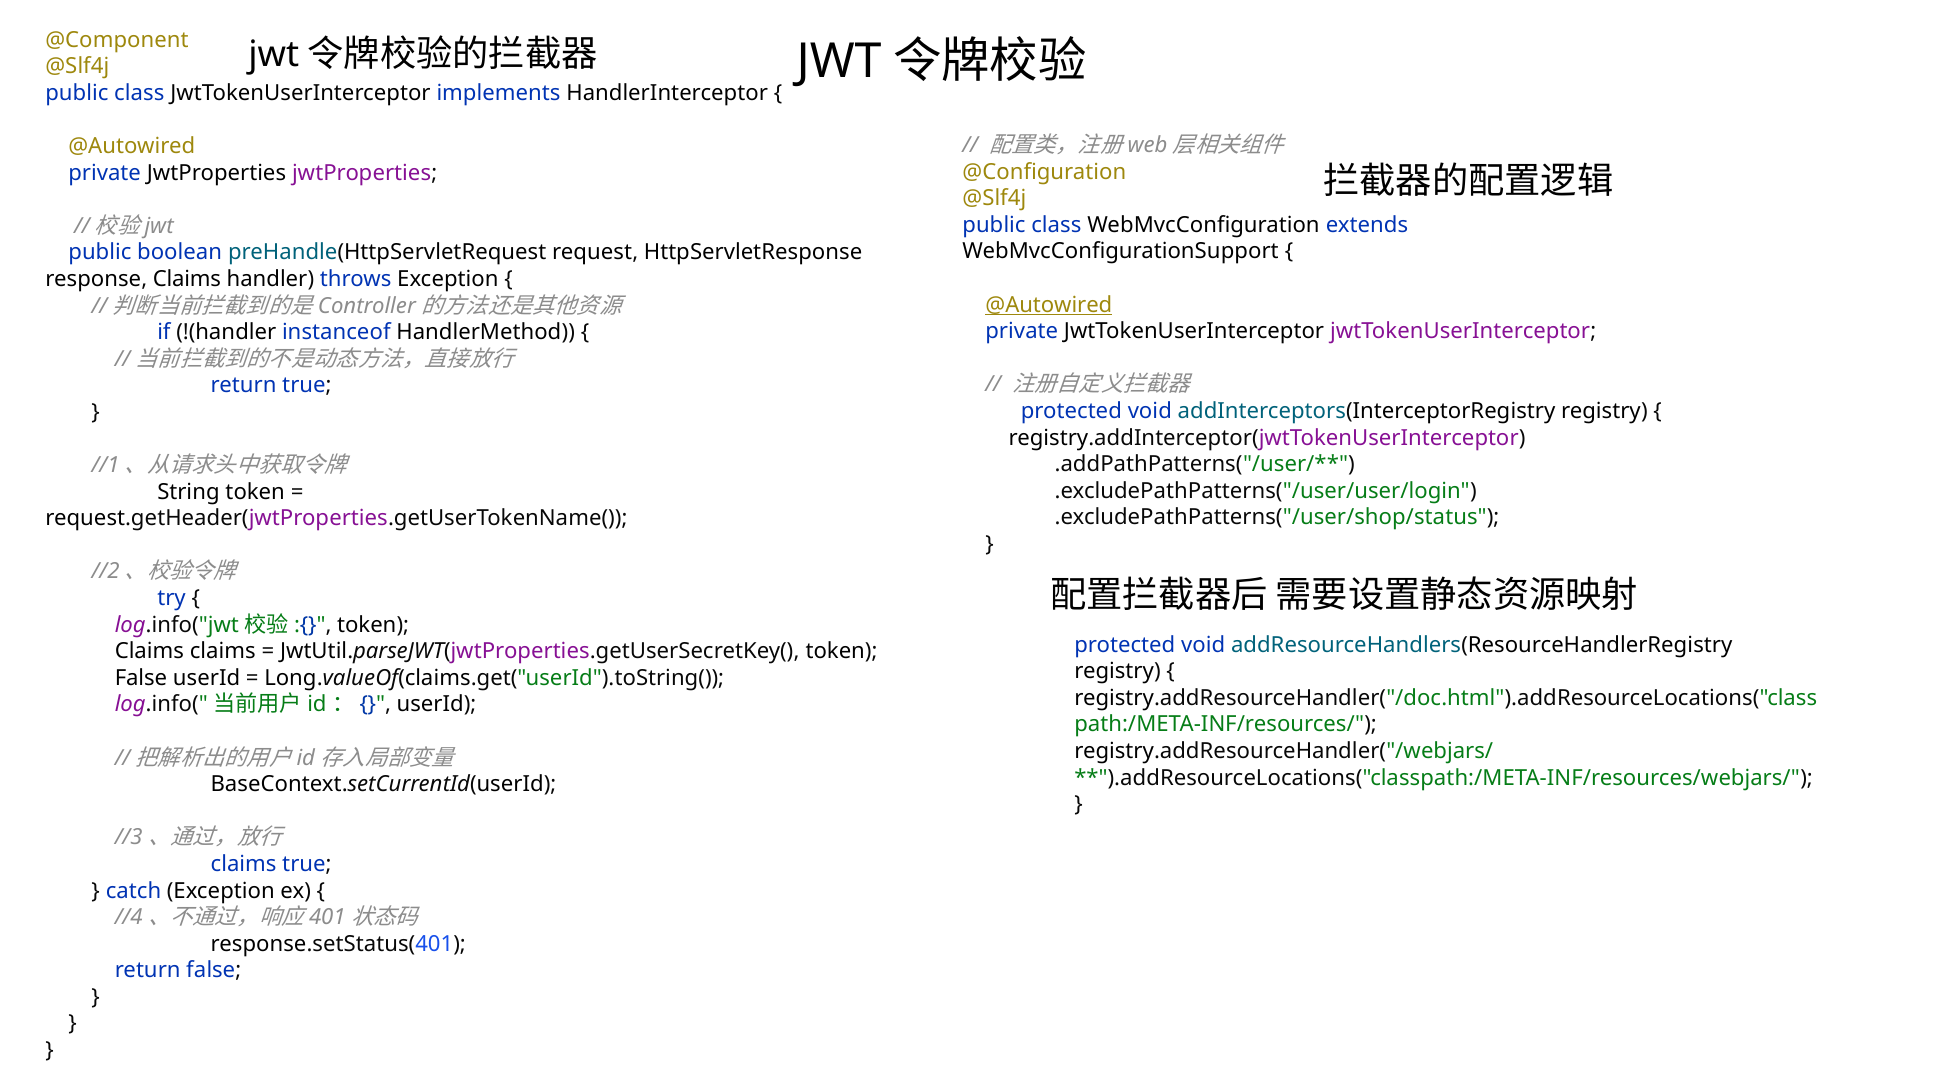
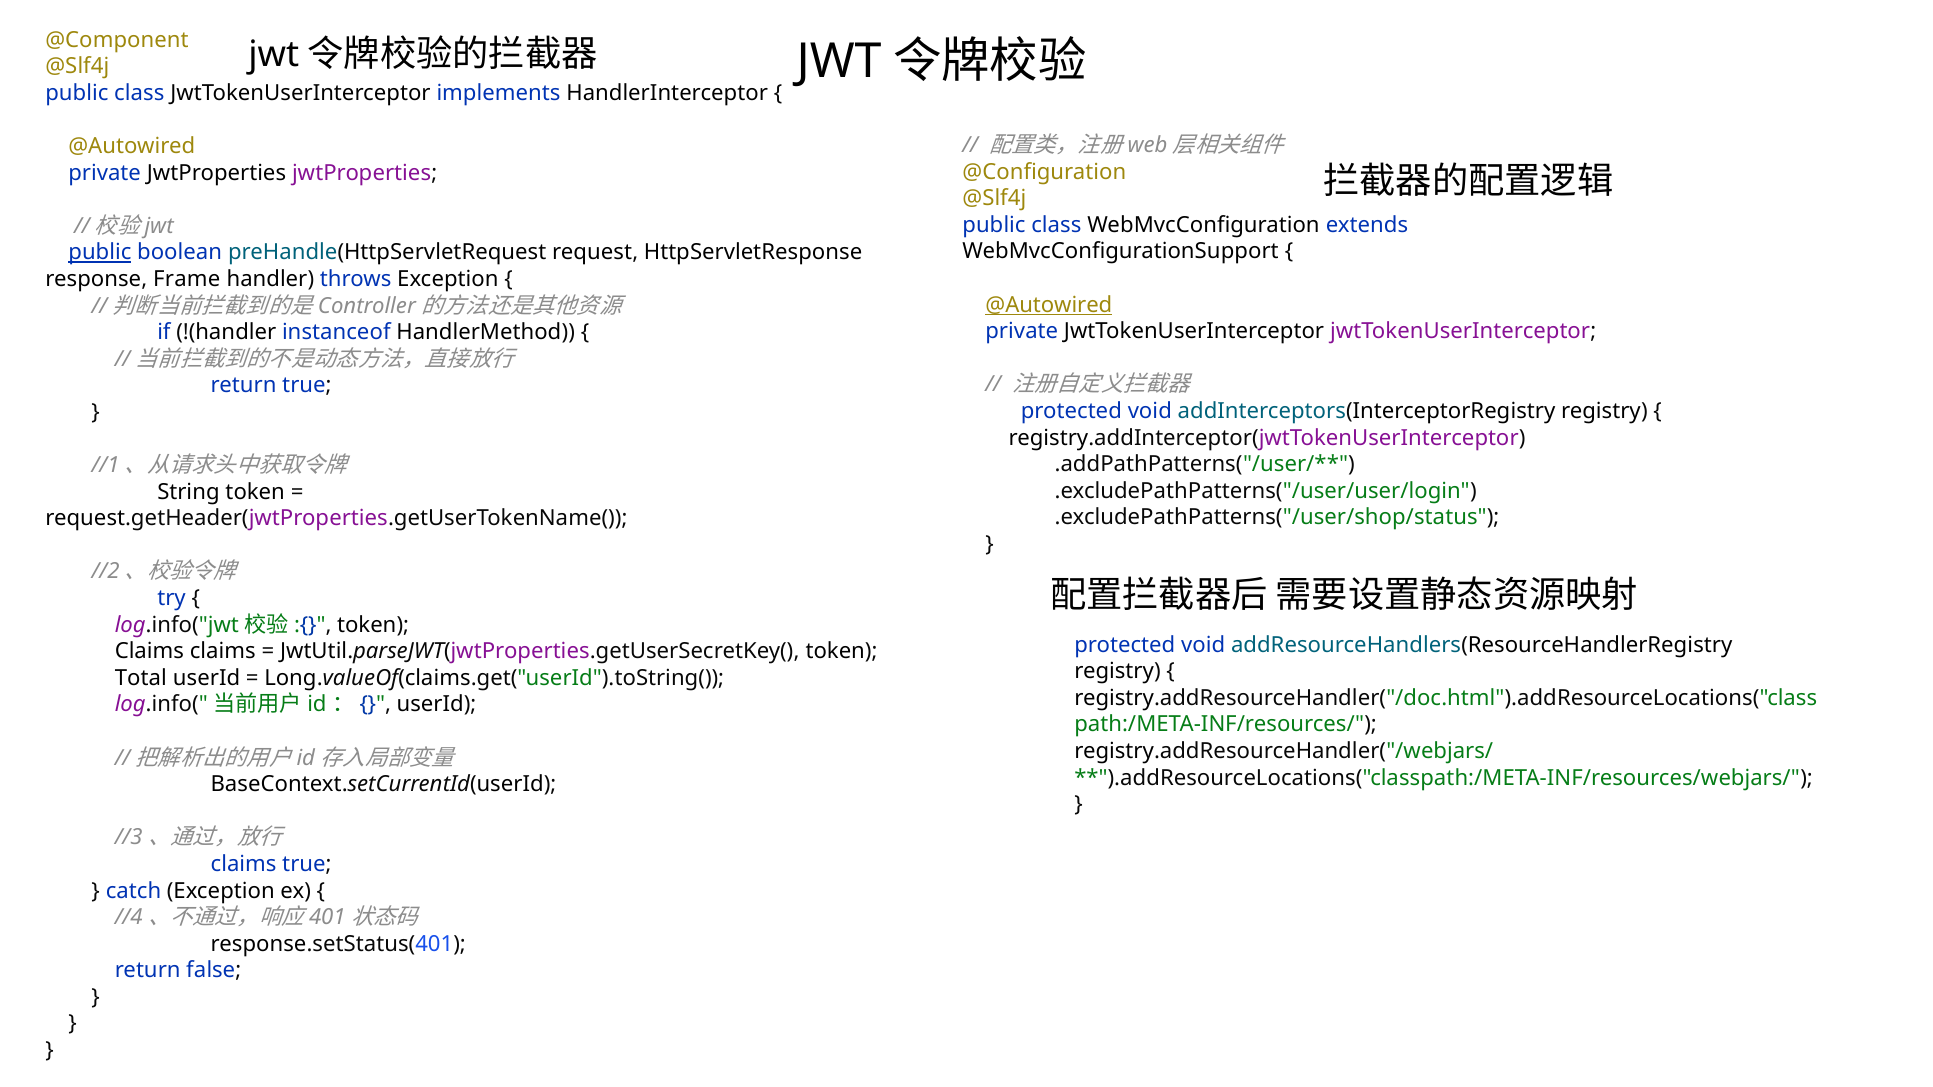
public at (100, 253) underline: none -> present
response Claims: Claims -> Frame
False at (141, 678): False -> Total
